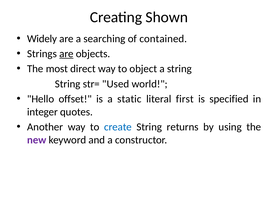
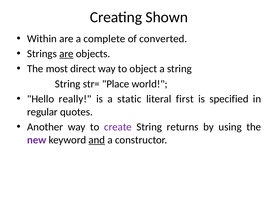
Widely: Widely -> Within
searching: searching -> complete
contained: contained -> converted
Used: Used -> Place
offset: offset -> really
integer: integer -> regular
create colour: blue -> purple
and underline: none -> present
